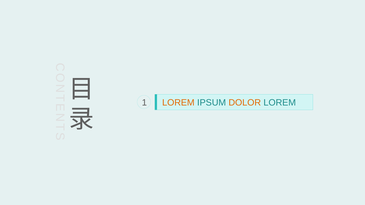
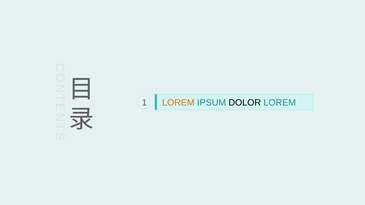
DOLOR colour: orange -> black
